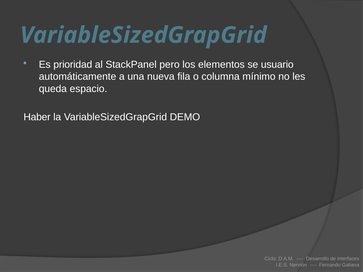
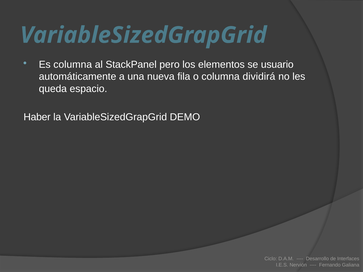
Es prioridad: prioridad -> columna
mínimo: mínimo -> dividirá
